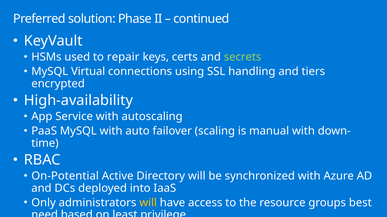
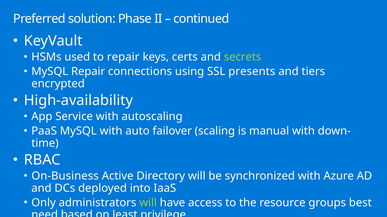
MySQL Virtual: Virtual -> Repair
handling: handling -> presents
On-Potential: On-Potential -> On-Business
will at (148, 203) colour: yellow -> light green
